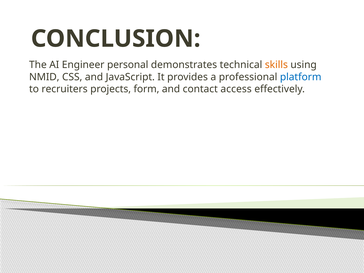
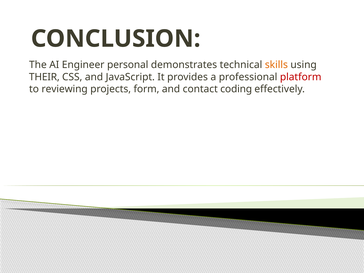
NMID: NMID -> THEIR
platform colour: blue -> red
recruiters: recruiters -> reviewing
access: access -> coding
